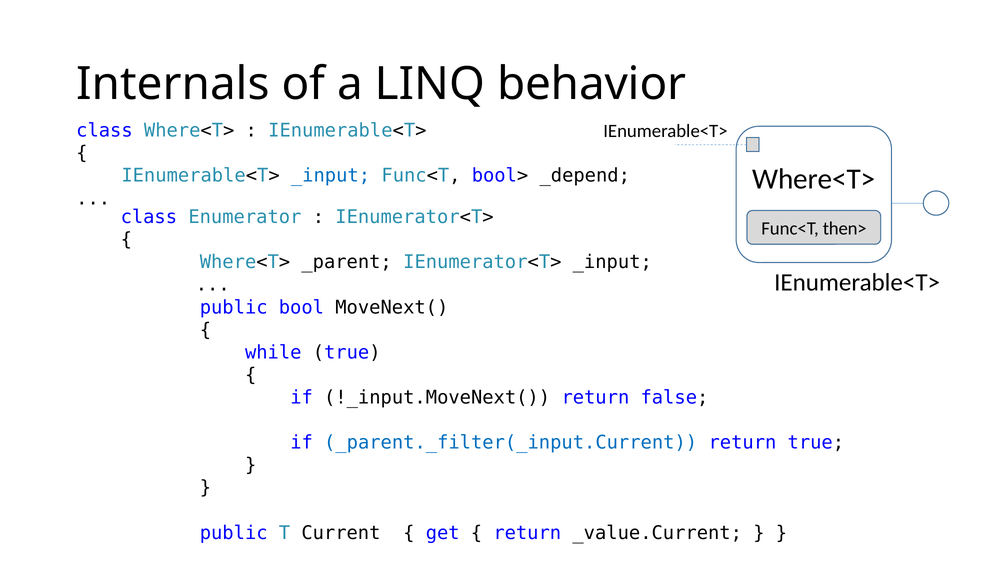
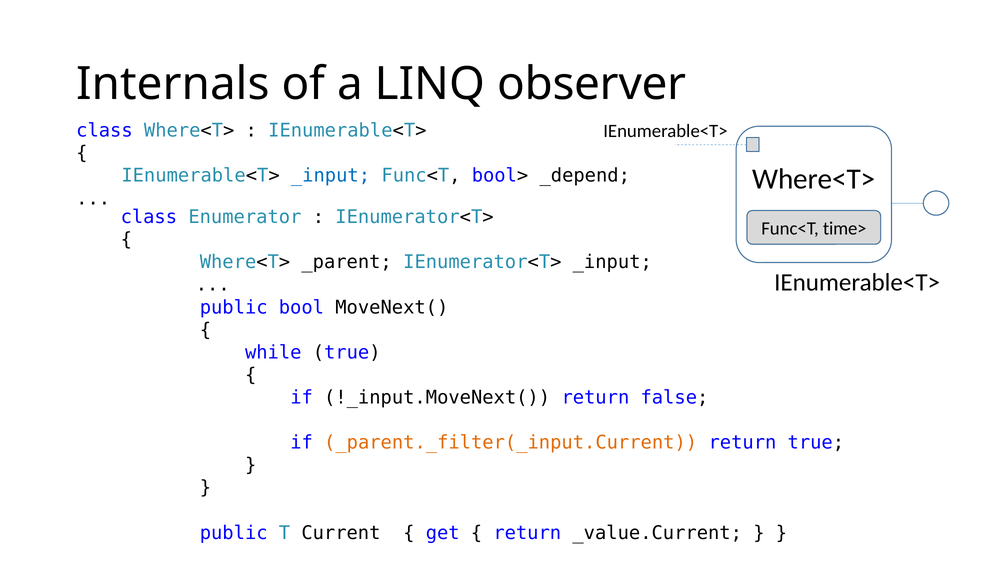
behavior: behavior -> observer
then>: then> -> time>
_parent._filter(_input.Current colour: blue -> orange
